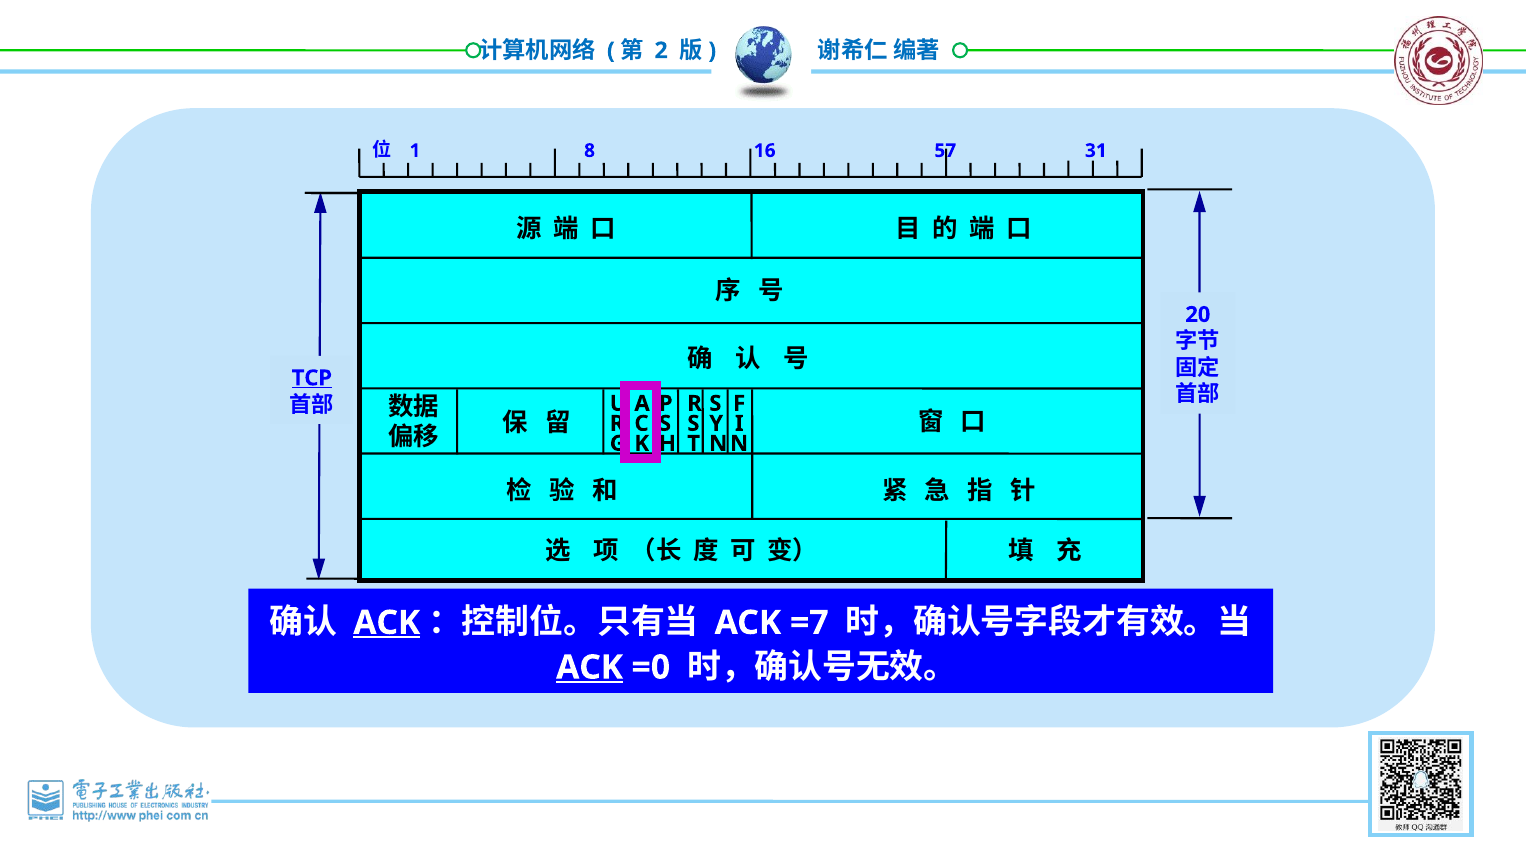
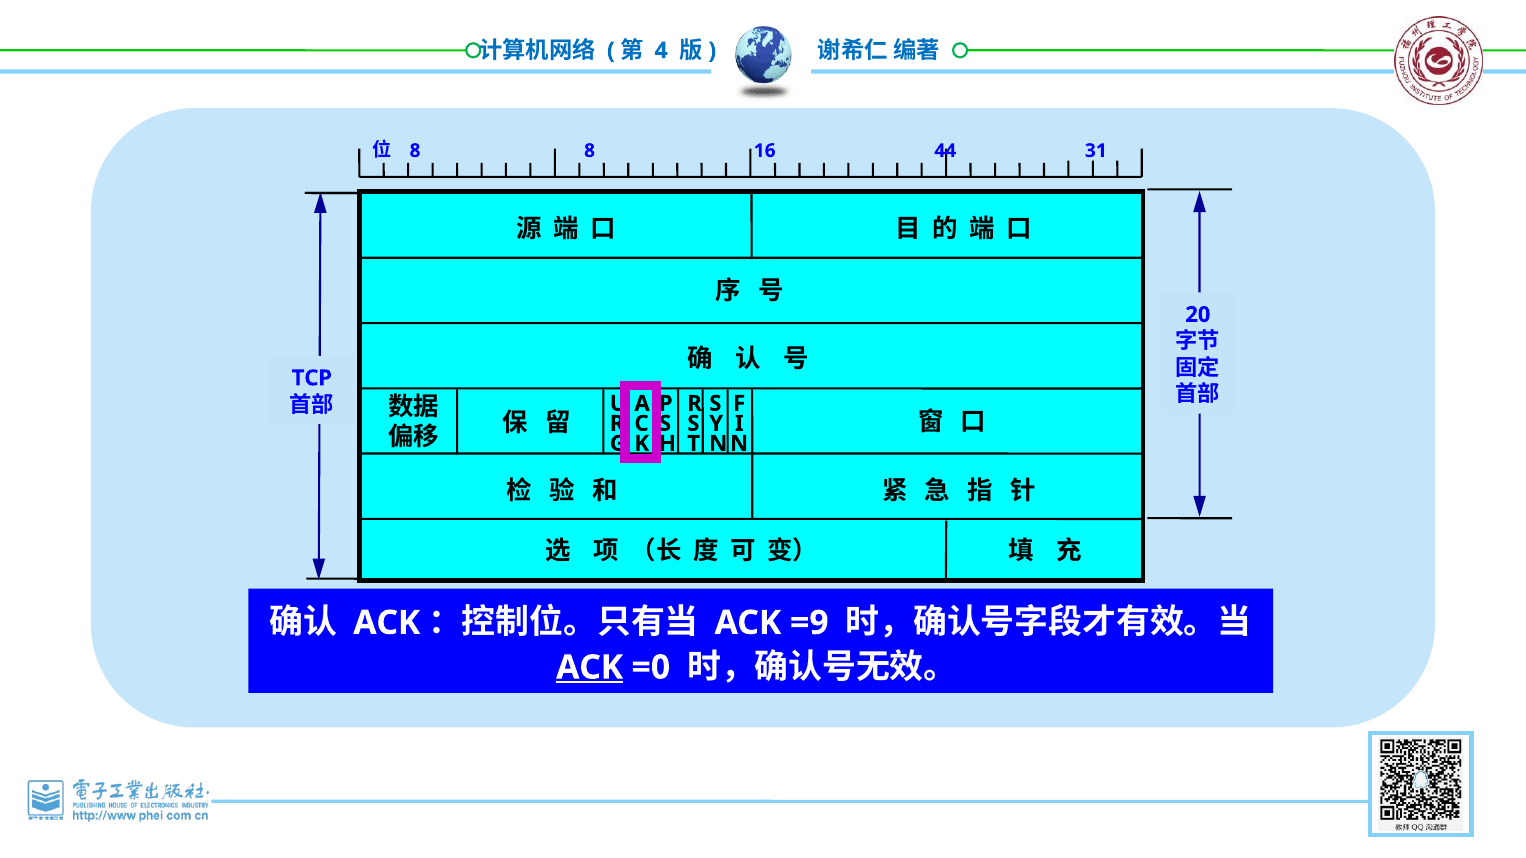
2: 2 -> 4
1 at (415, 151): 1 -> 8
57: 57 -> 44
TCP underline: present -> none
ACK at (387, 623) underline: present -> none
=7: =7 -> =9
